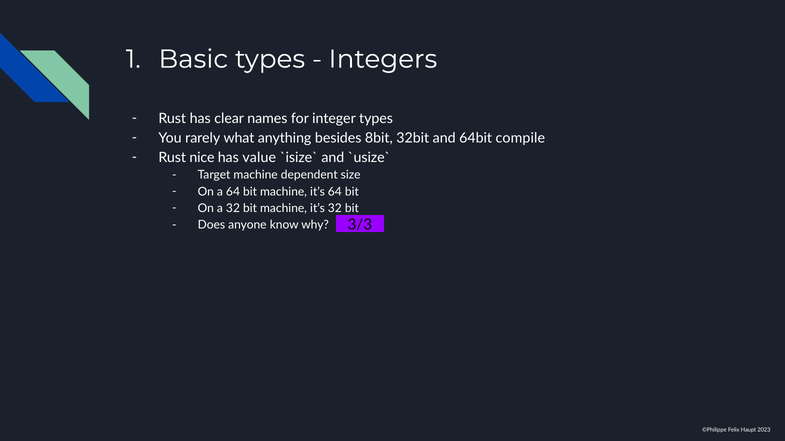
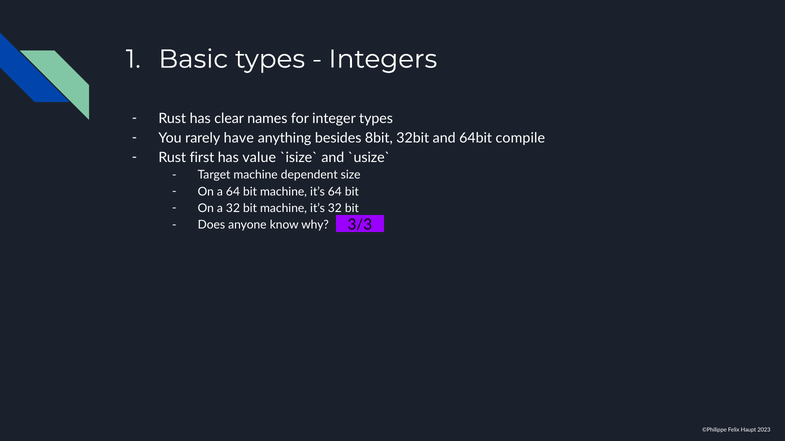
what: what -> have
nice: nice -> first
